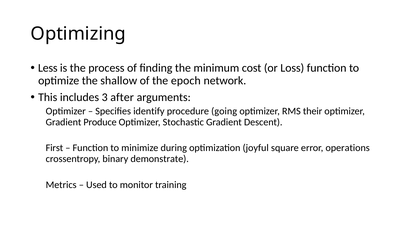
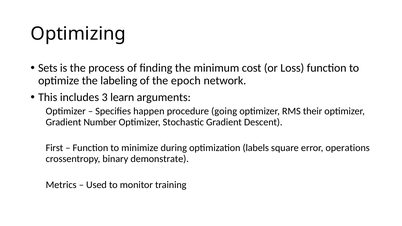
Less: Less -> Sets
shallow: shallow -> labeling
after: after -> learn
identify: identify -> happen
Produce: Produce -> Number
joyful: joyful -> labels
